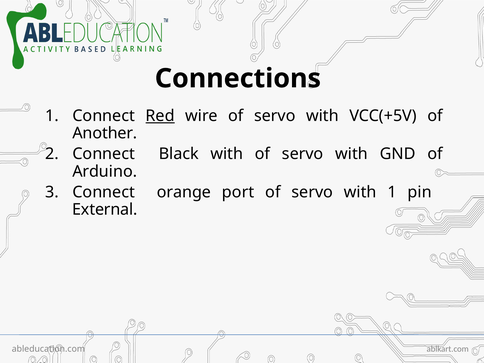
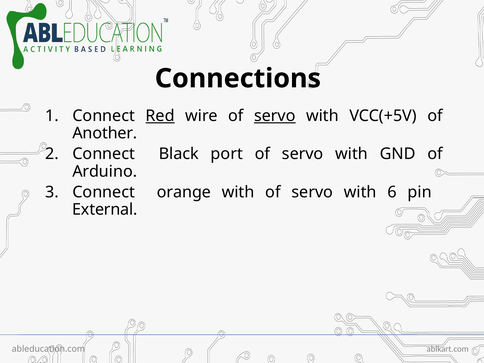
servo at (275, 116) underline: none -> present
Black with: with -> port
orange port: port -> with
with 1: 1 -> 6
